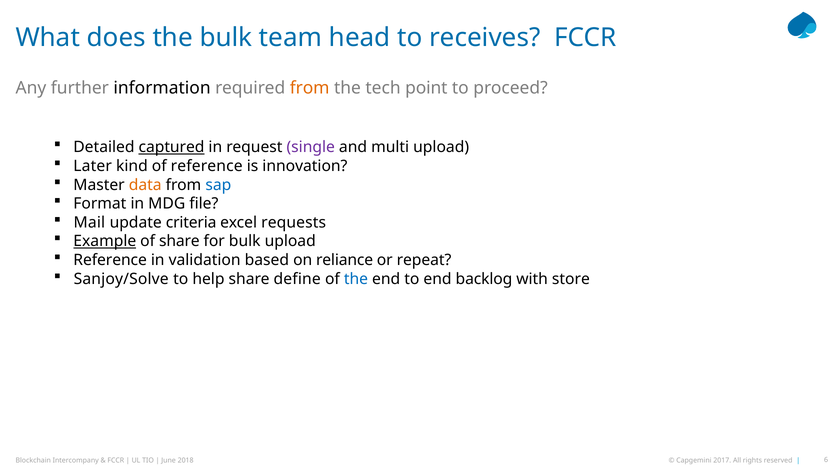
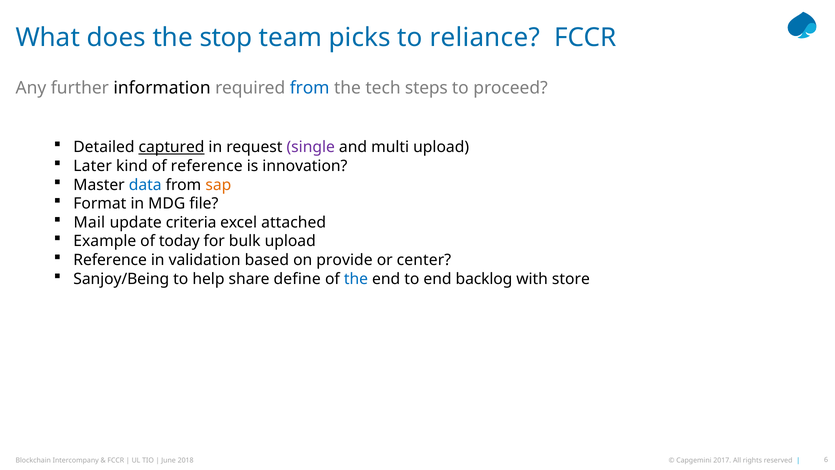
the bulk: bulk -> stop
head: head -> picks
receives: receives -> reliance
from at (310, 88) colour: orange -> blue
point: point -> steps
data colour: orange -> blue
sap colour: blue -> orange
requests: requests -> attached
Example underline: present -> none
of share: share -> today
reliance: reliance -> provide
repeat: repeat -> center
Sanjoy/Solve: Sanjoy/Solve -> Sanjoy/Being
